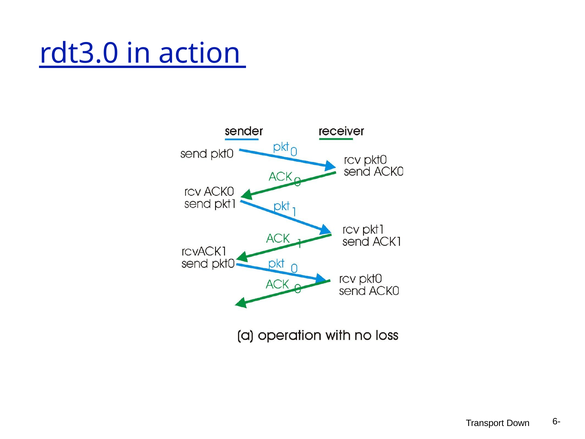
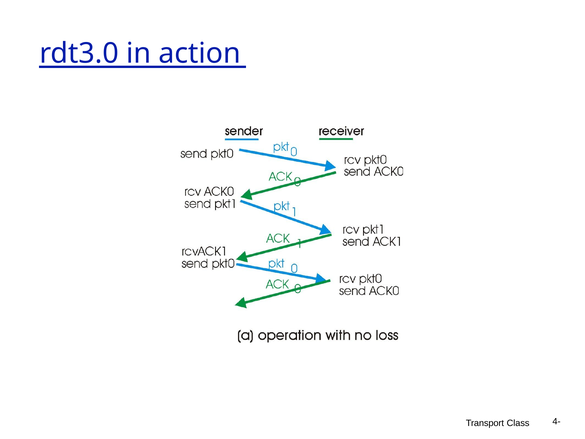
6-: 6- -> 4-
Down: Down -> Class
